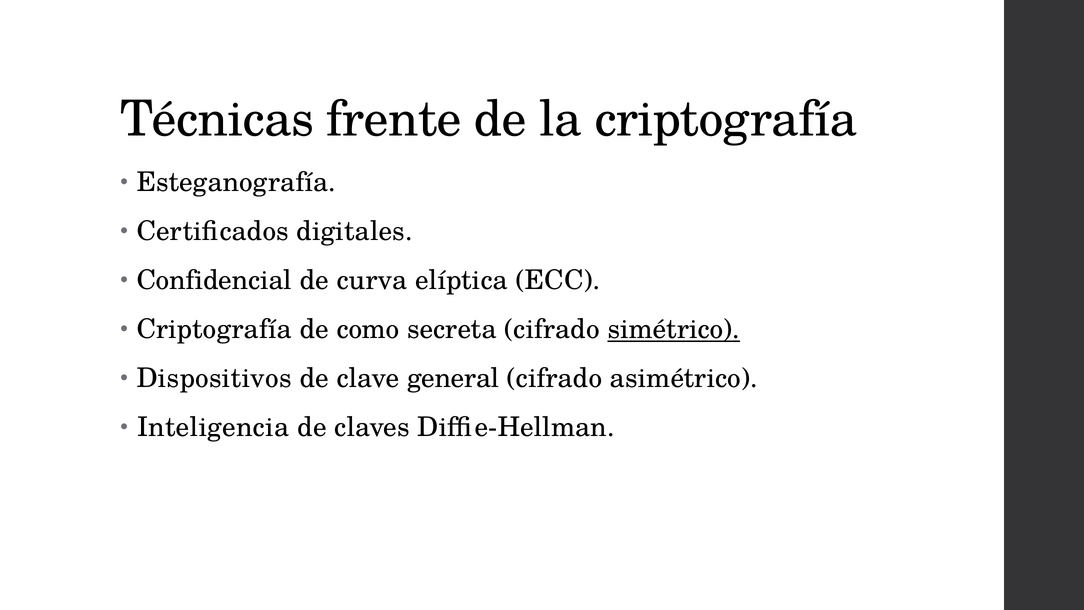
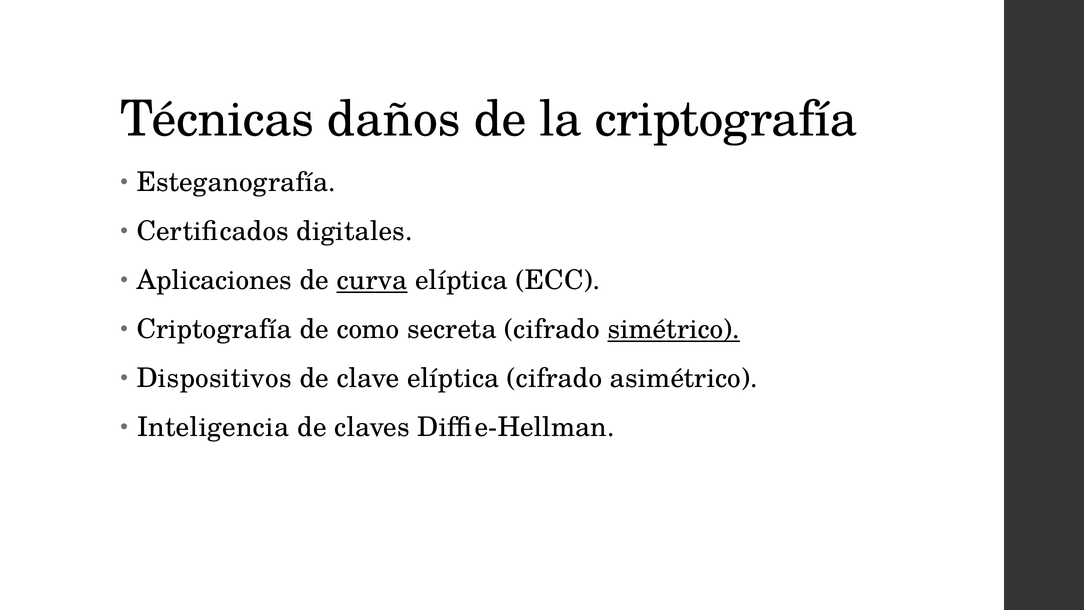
frente: frente -> daños
Confidencial: Confidencial -> Aplicaciones
curva underline: none -> present
clave general: general -> elíptica
